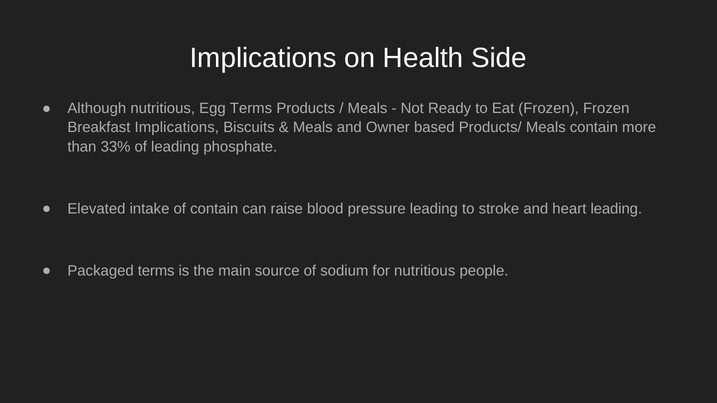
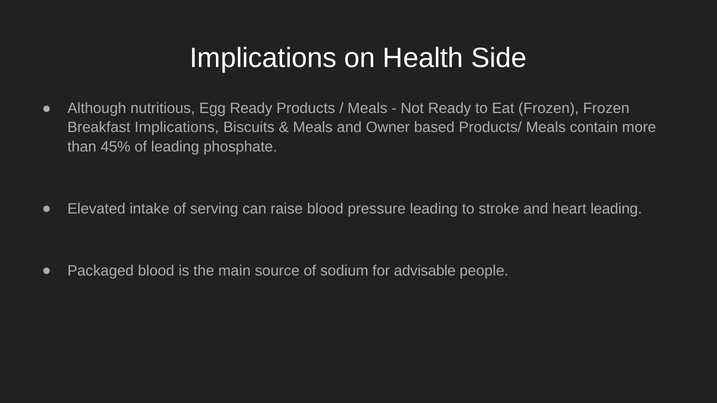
Egg Terms: Terms -> Ready
33%: 33% -> 45%
of contain: contain -> serving
Packaged terms: terms -> blood
for nutritious: nutritious -> advisable
